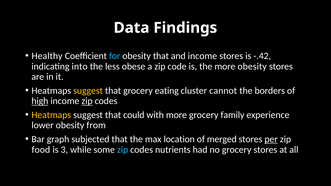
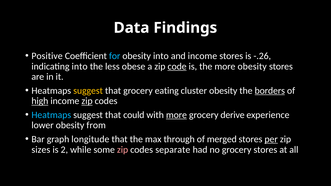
Healthy: Healthy -> Positive
obesity that: that -> into
-.42: -.42 -> -.26
code underline: none -> present
cluster cannot: cannot -> obesity
borders underline: none -> present
Heatmaps at (51, 115) colour: yellow -> light blue
more at (176, 115) underline: none -> present
family: family -> derive
subjected: subjected -> longitude
location: location -> through
food: food -> sizes
3: 3 -> 2
zip at (123, 150) colour: light blue -> pink
nutrients: nutrients -> separate
